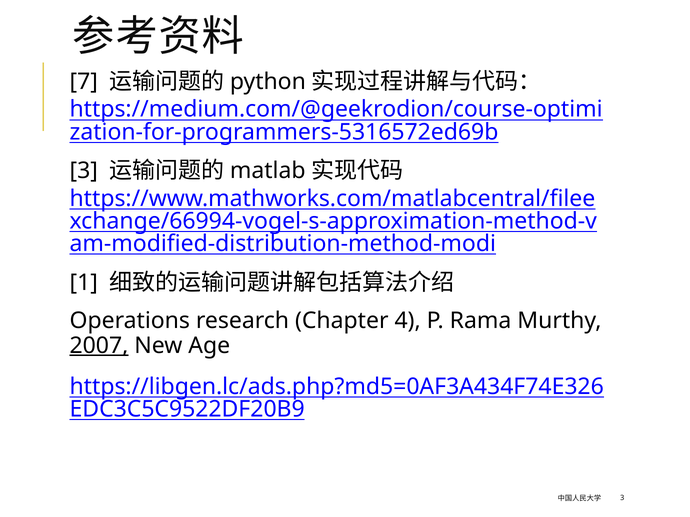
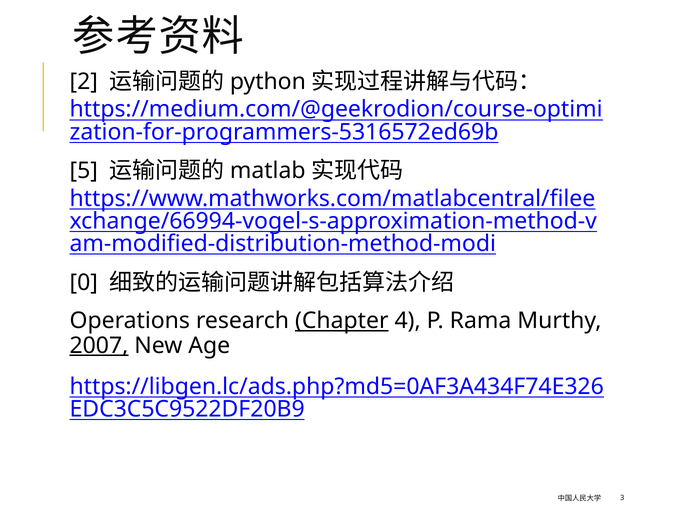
7: 7 -> 2
3 at (84, 171): 3 -> 5
1: 1 -> 0
Chapter underline: none -> present
